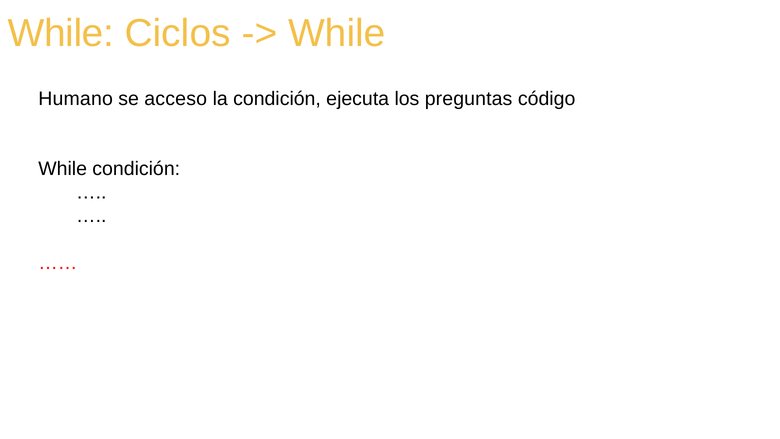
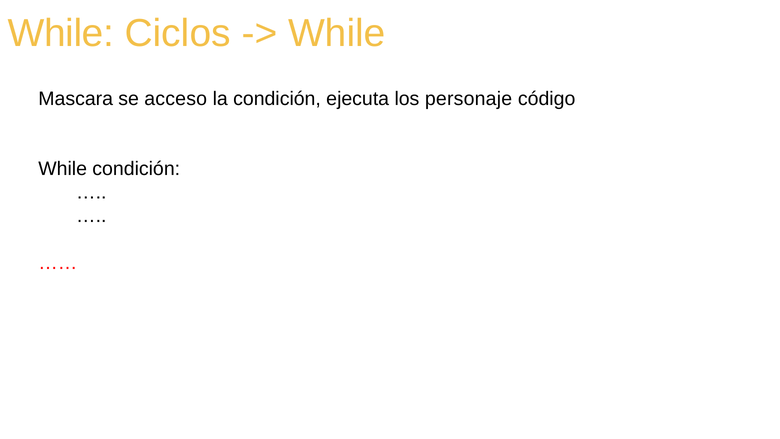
Humano: Humano -> Mascara
preguntas: preguntas -> personaje
